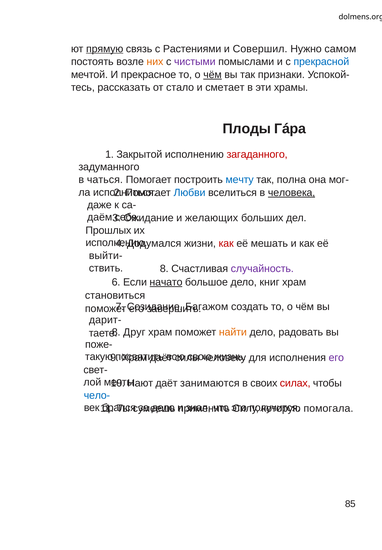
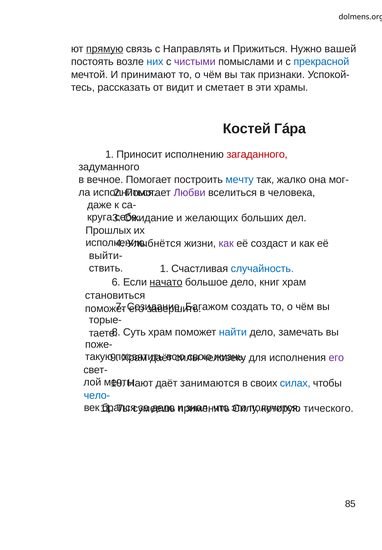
Растениями: Растениями -> Направлять
Совершил: Совершил -> Прижиться
самом: самом -> вашей
них colour: orange -> blue
прекрасное: прекрасное -> принимают
чём at (212, 75) underline: present -> none
стало: стало -> видит
Плоды: Плоды -> Костей
Закрытой: Закрытой -> Приносит
чаться: чаться -> вечное
полна: полна -> жалко
Любви colour: blue -> purple
человека underline: present -> none
даём: даём -> круга
Додумался: Додумался -> Улыбнётся
как at (226, 243) colour: red -> purple
мешать: мешать -> создаст
ствить 8: 8 -> 1
случайность colour: purple -> blue
дарит-: дарит- -> торые-
Друг: Друг -> Суть
найти colour: orange -> blue
радовать: радовать -> замечать
силах colour: red -> blue
помогала: помогала -> тического
